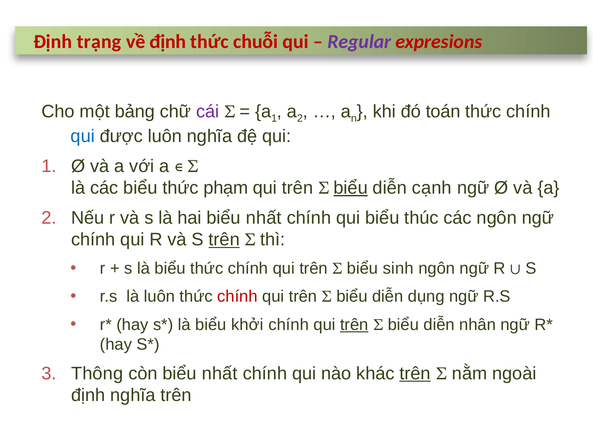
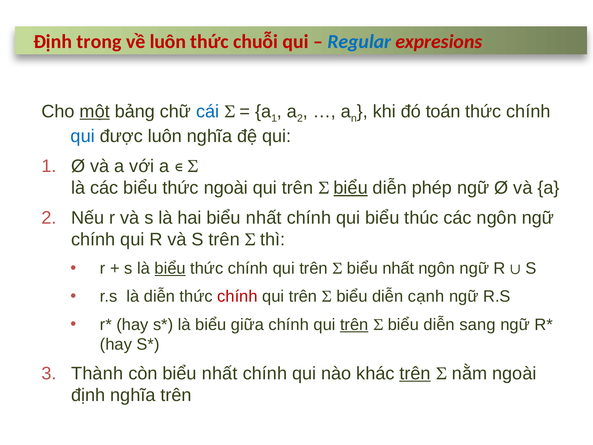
trạng: trạng -> trong
về định: định -> luôn
Regular colour: purple -> blue
một underline: none -> present
cái colour: purple -> blue
phạm at (226, 188): phạm -> ngoài
cạnh: cạnh -> phép
trên at (224, 239) underline: present -> none
biểu at (170, 268) underline: none -> present
sinh at (398, 268): sinh -> nhất
là luôn: luôn -> diễn
dụng: dụng -> cạnh
khởi: khởi -> giữa
nhân: nhân -> sang
Thông: Thông -> Thành
